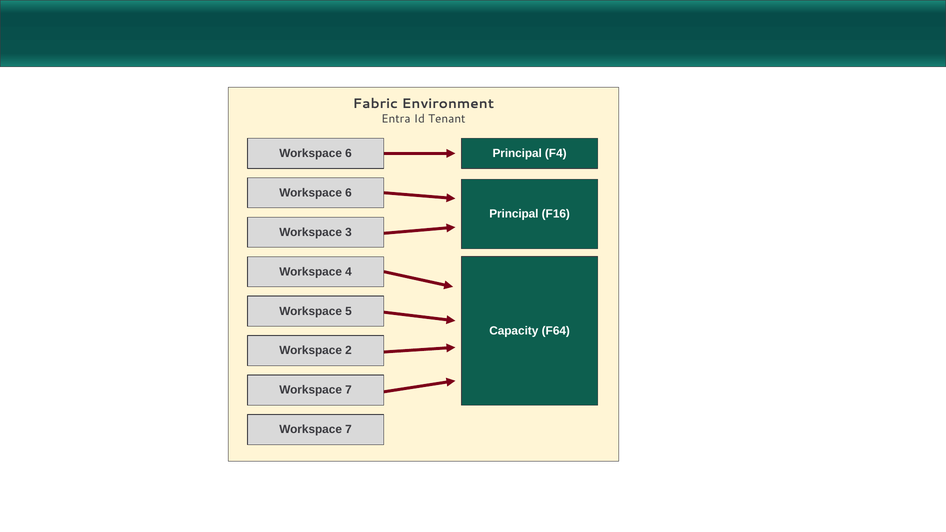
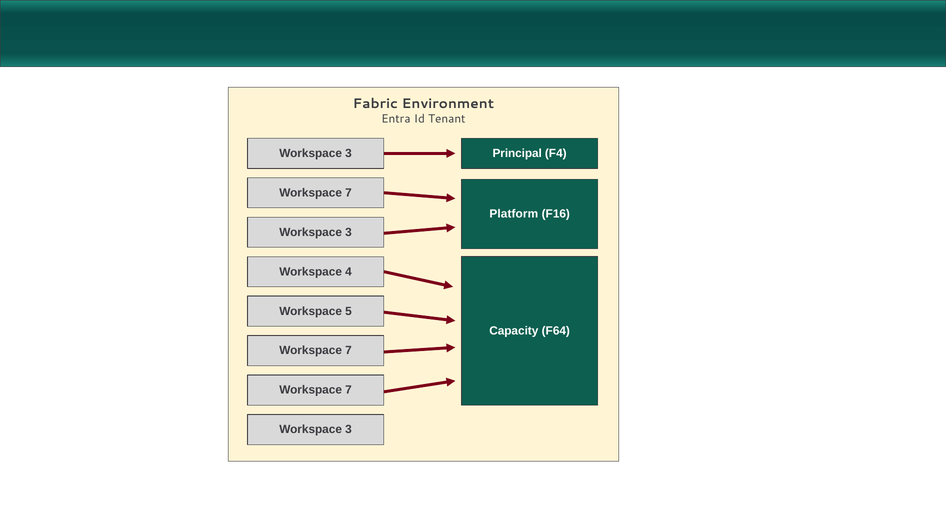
6 at (349, 153): 6 -> 3
6 at (349, 193): 6 -> 7
Principal at (514, 214): Principal -> Platform
2 at (349, 351): 2 -> 7
7 at (349, 430): 7 -> 3
